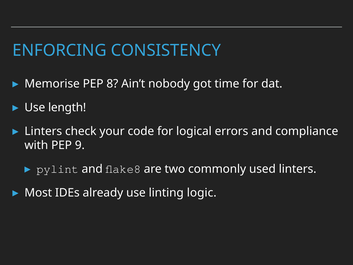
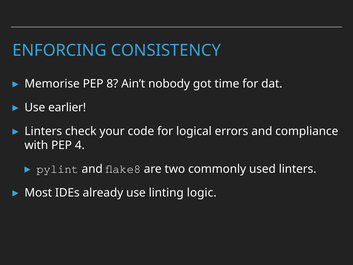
length: length -> earlier
9: 9 -> 4
